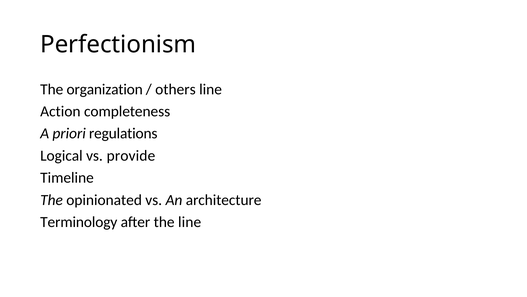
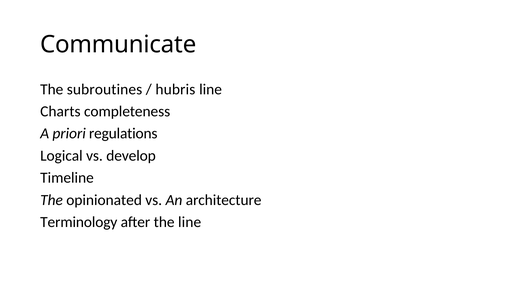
Perfectionism: Perfectionism -> Communicate
organization: organization -> subroutines
others: others -> hubris
Action: Action -> Charts
provide: provide -> develop
